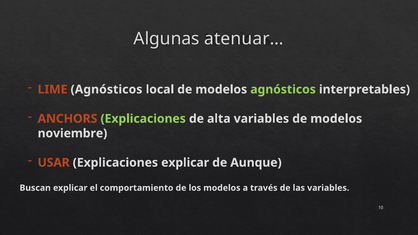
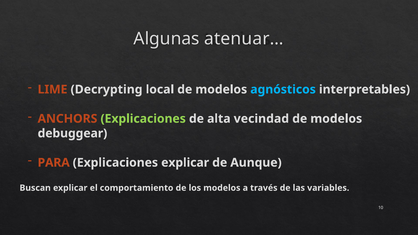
LIME Agnósticos: Agnósticos -> Decrypting
agnósticos at (283, 89) colour: light green -> light blue
alta variables: variables -> vecindad
noviembre: noviembre -> debuggear
USAR: USAR -> PARA
